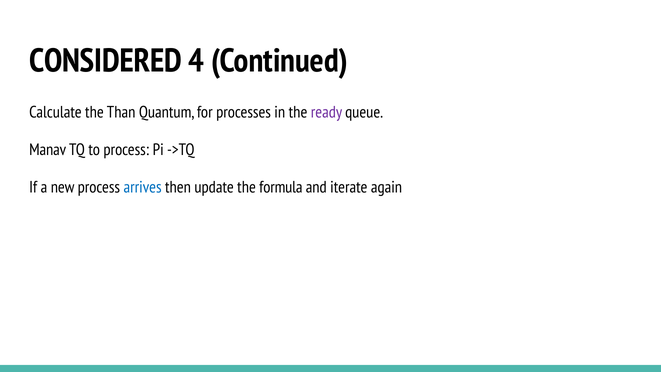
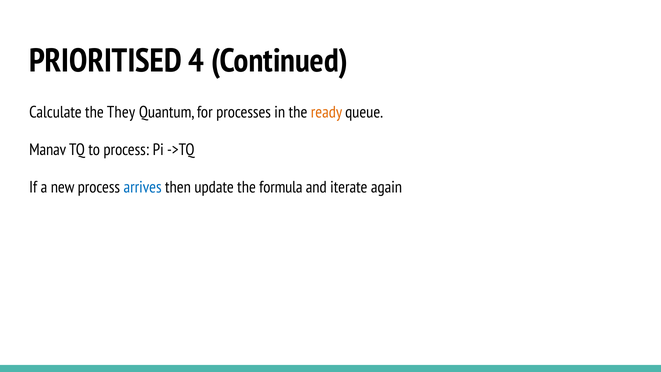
CONSIDERED: CONSIDERED -> PRIORITISED
Than: Than -> They
ready colour: purple -> orange
